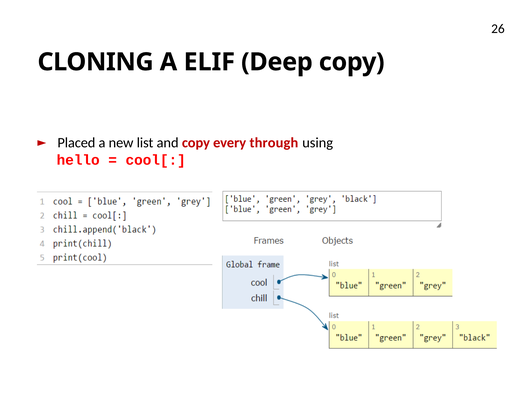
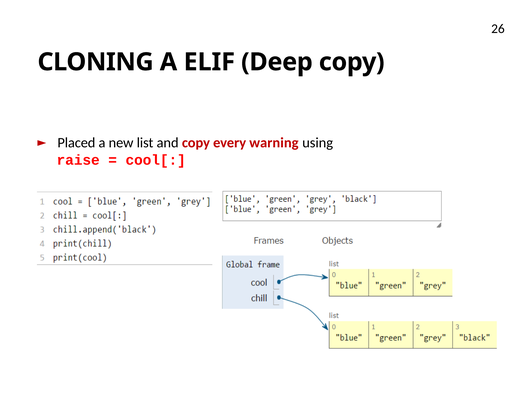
through: through -> warning
hello: hello -> raise
